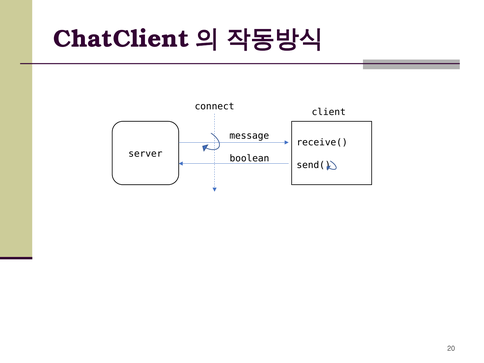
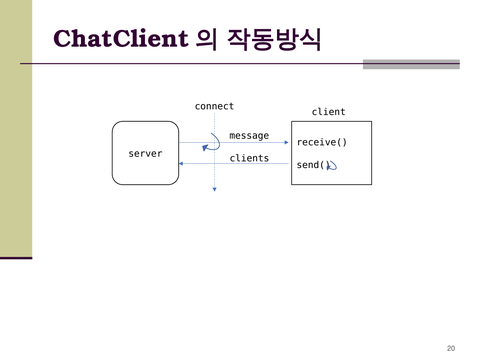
boolean: boolean -> clients
